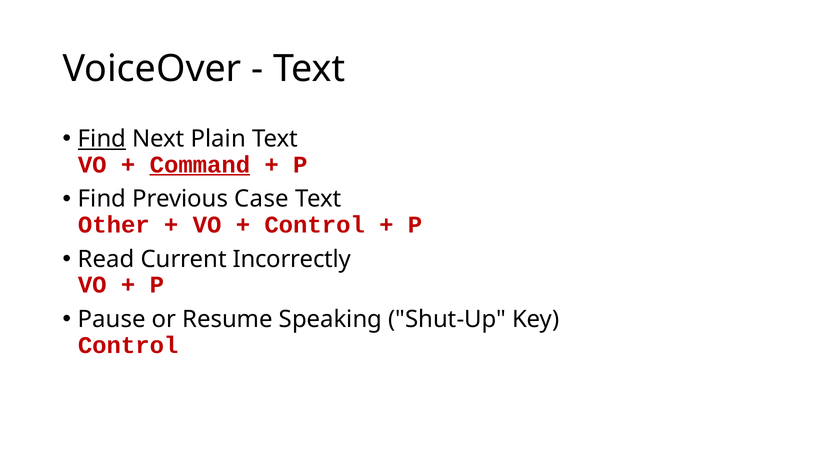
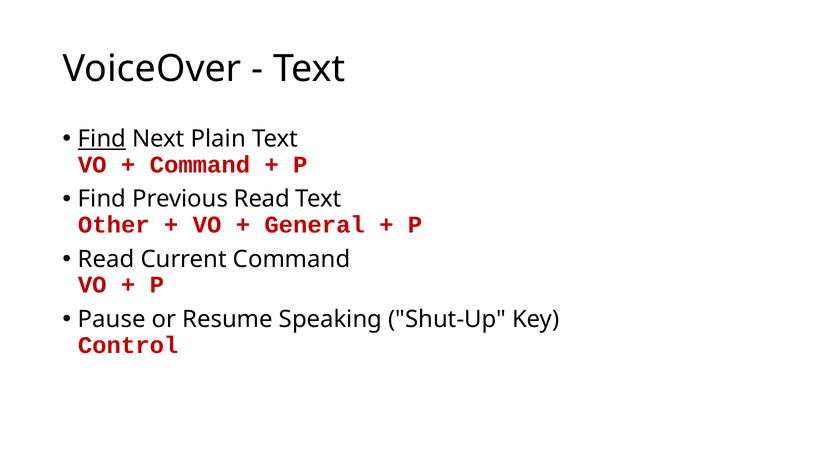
Command at (200, 165) underline: present -> none
Previous Case: Case -> Read
Control at (315, 225): Control -> General
Current Incorrectly: Incorrectly -> Command
